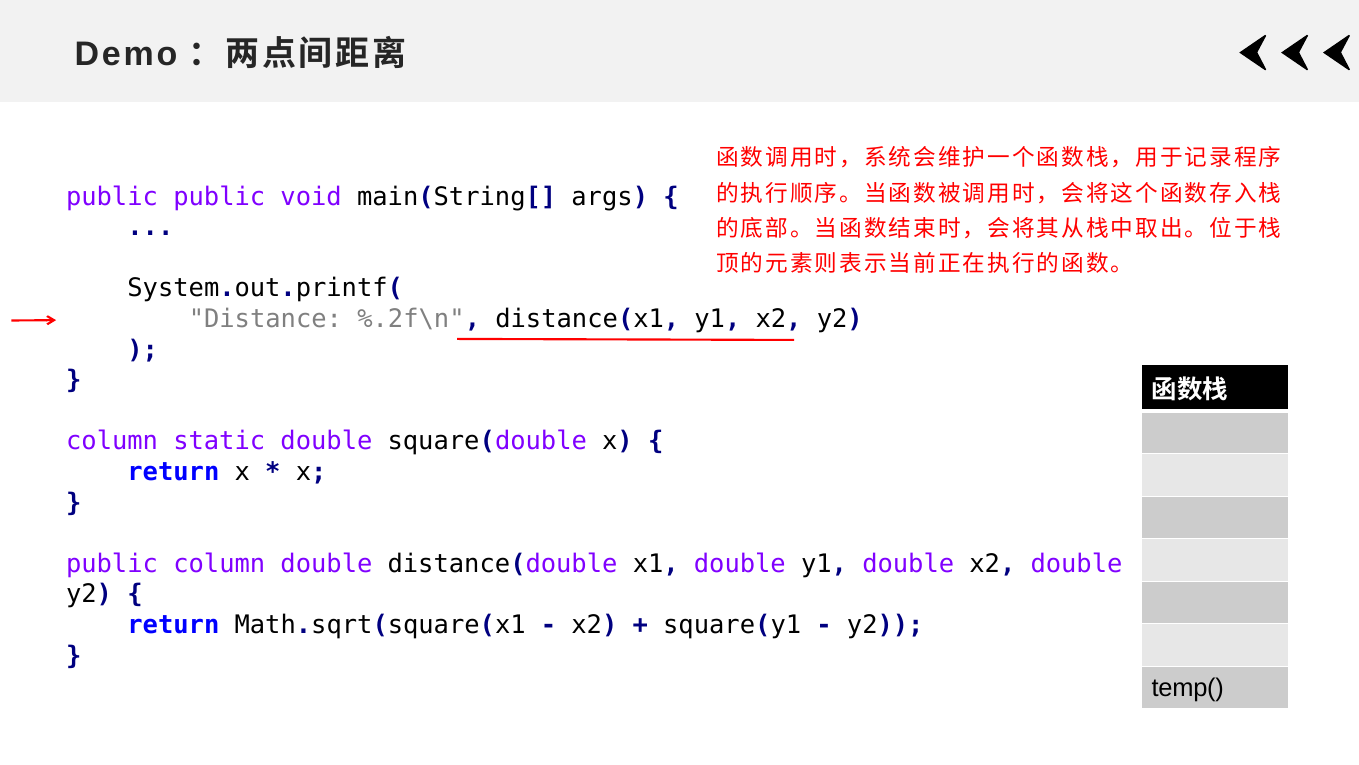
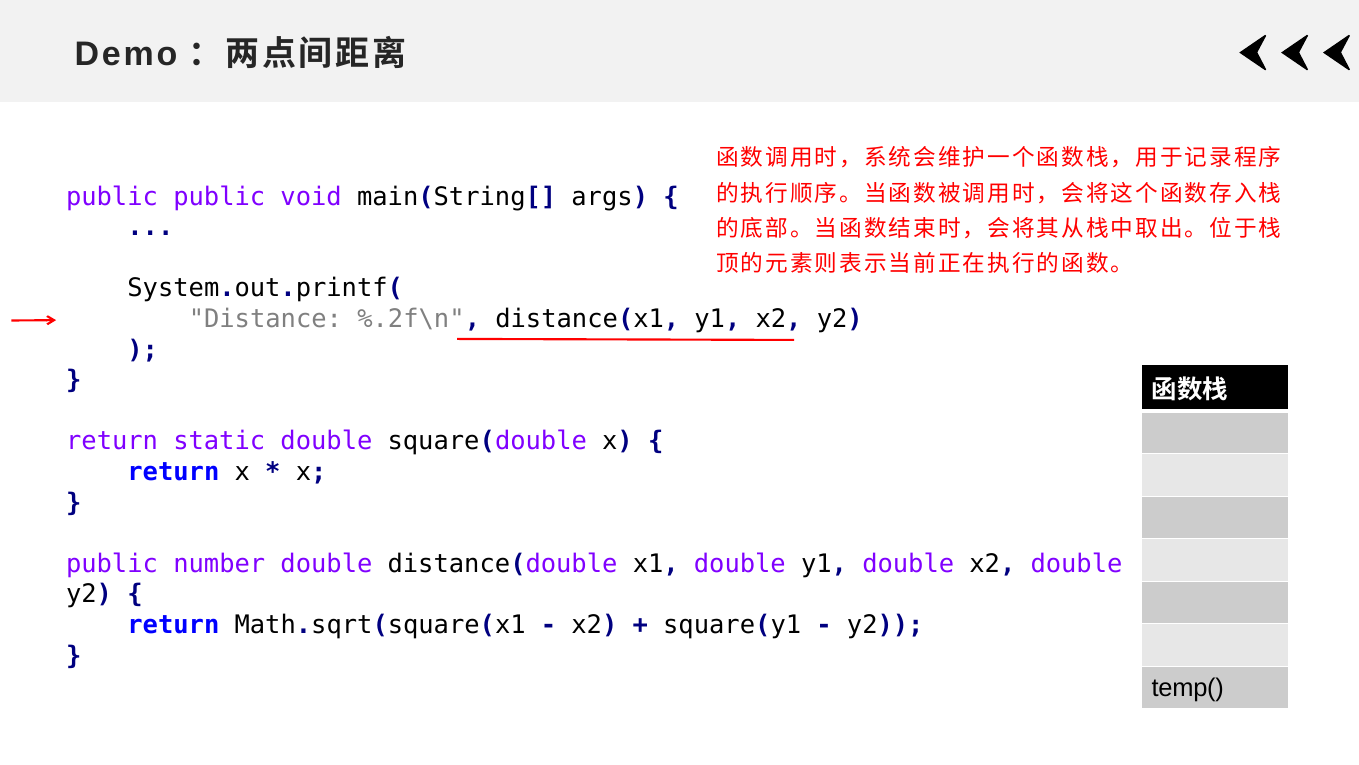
column at (112, 441): column -> return
public column: column -> number
